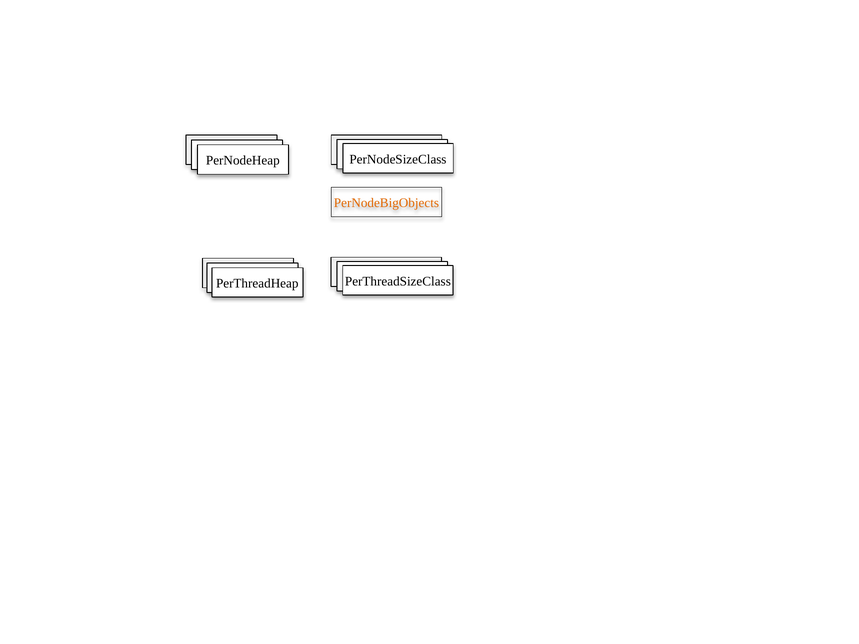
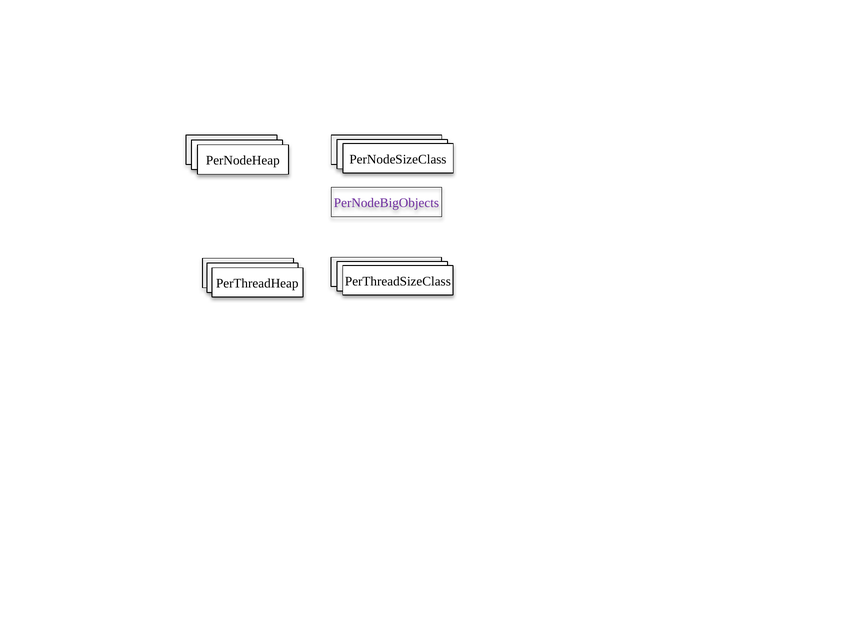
PerNodeBigObjects colour: orange -> purple
